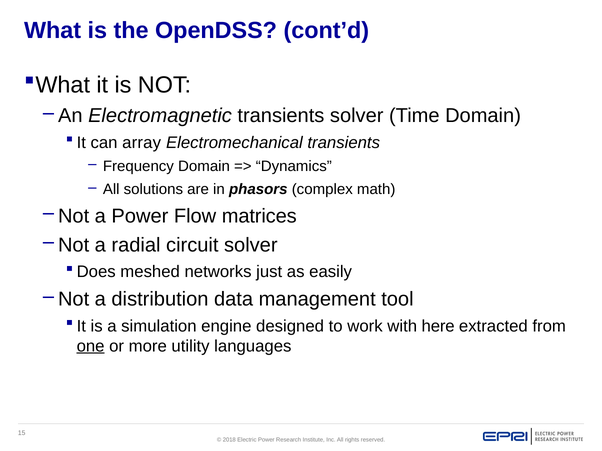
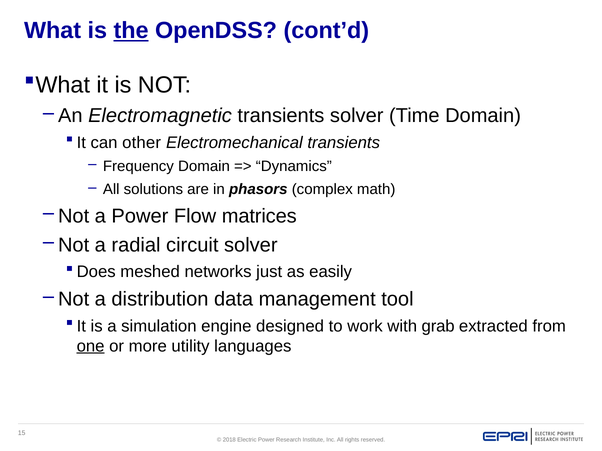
the underline: none -> present
array: array -> other
here: here -> grab
